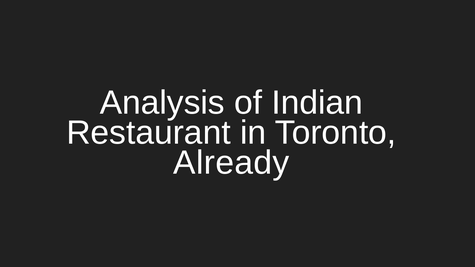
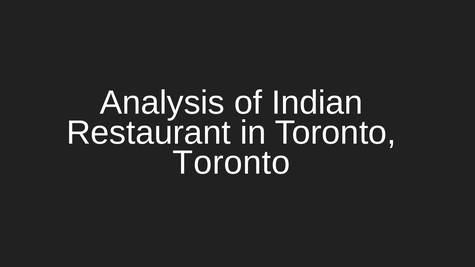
Already at (231, 163): Already -> Toronto
